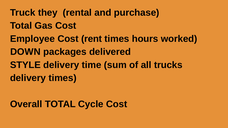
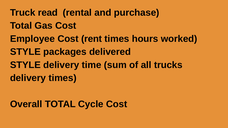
they: they -> read
DOWN at (25, 52): DOWN -> STYLE
